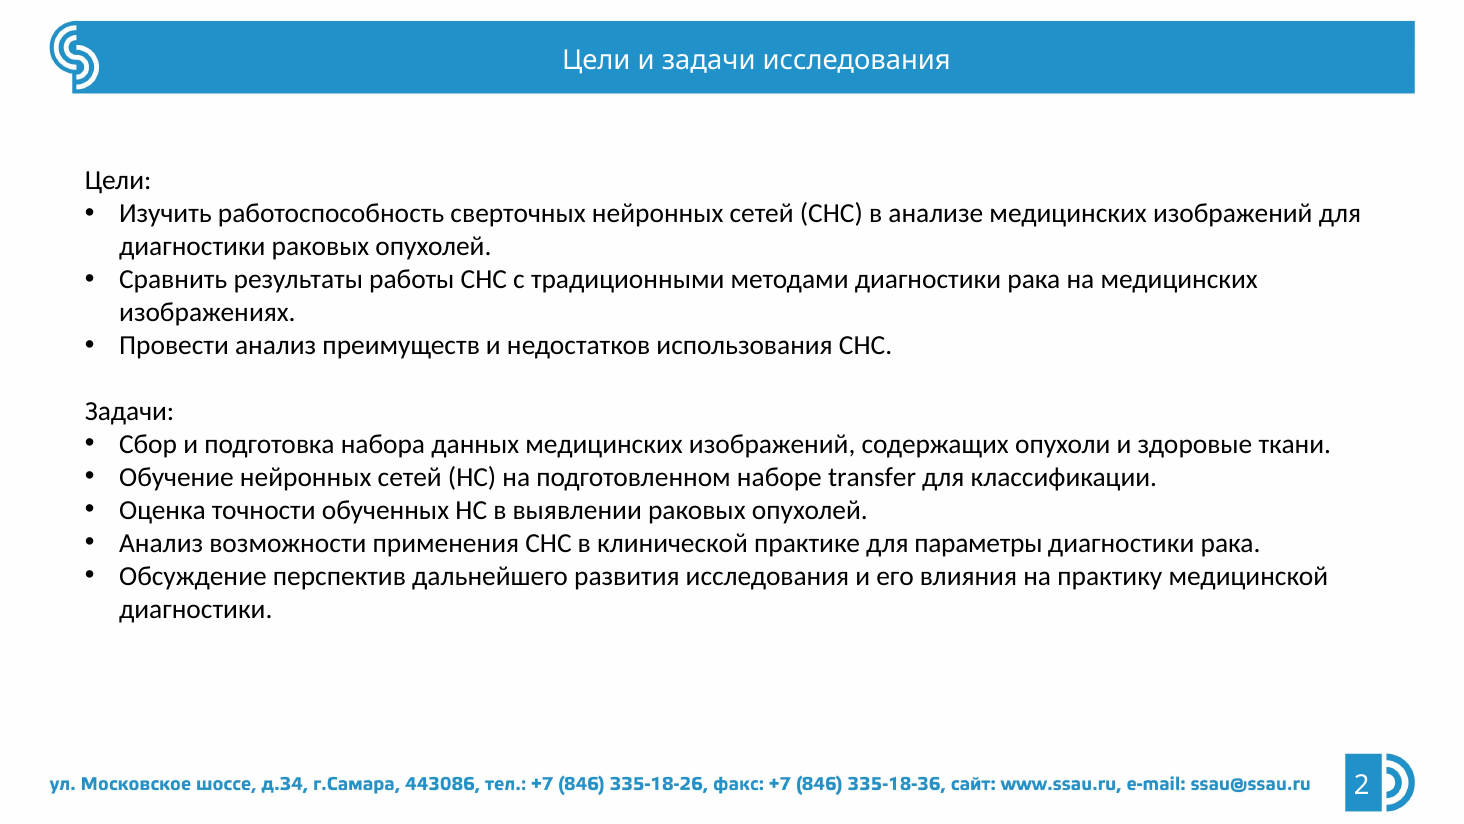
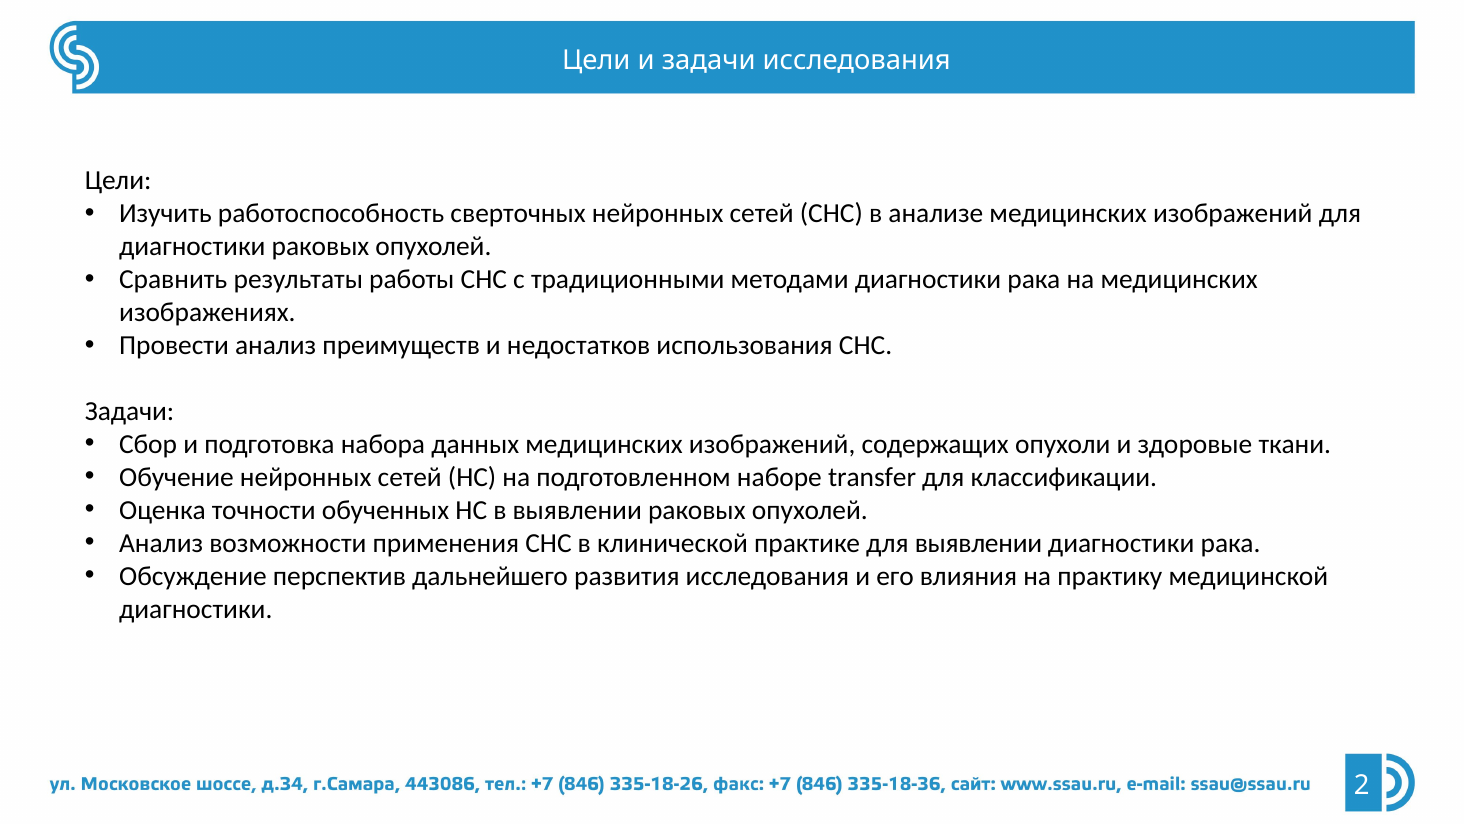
для параметры: параметры -> выявлении
